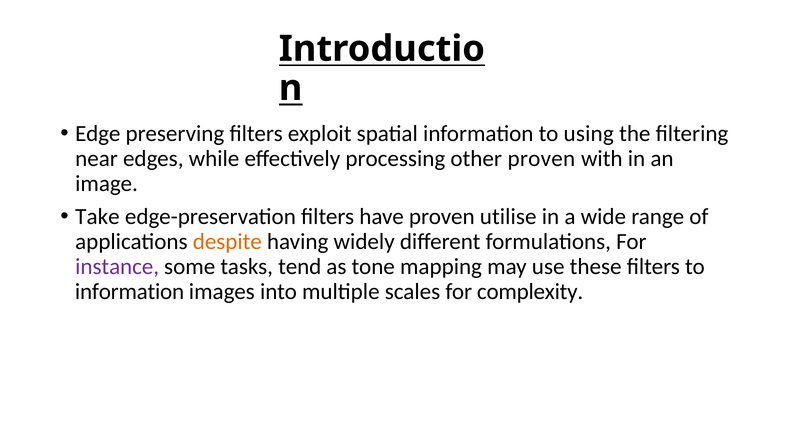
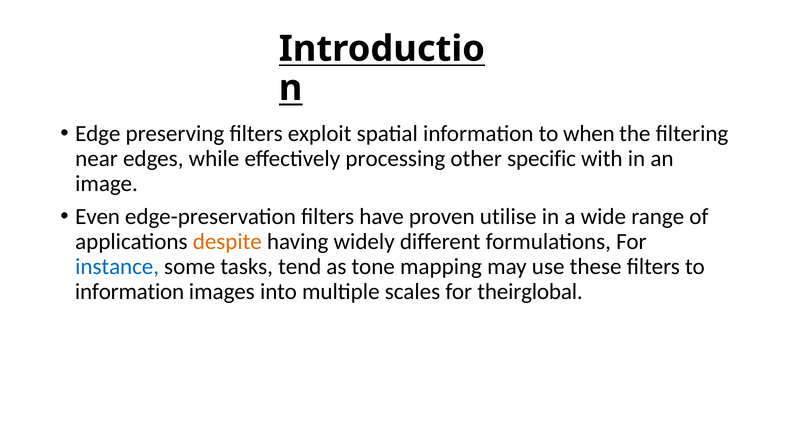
using: using -> when
other proven: proven -> specific
Take: Take -> Even
instance colour: purple -> blue
complexity: complexity -> theirglobal
